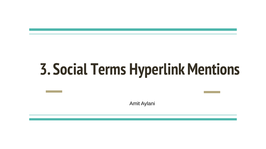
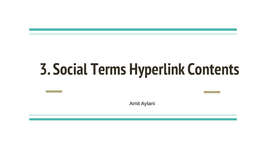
Mentions: Mentions -> Contents
